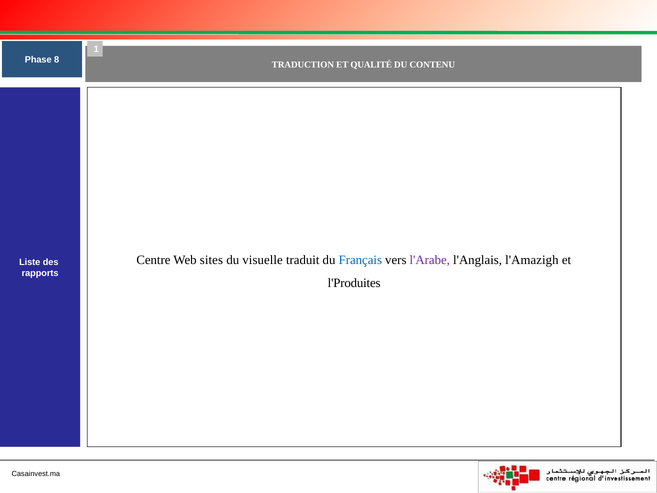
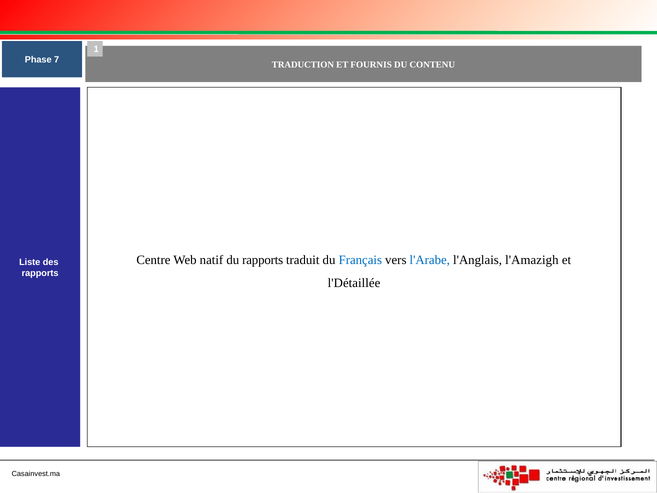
8: 8 -> 7
QUALITÉ: QUALITÉ -> FOURNIS
sites: sites -> natif
du visuelle: visuelle -> rapports
l'Arabe colour: purple -> blue
l'Produites: l'Produites -> l'Détaillée
